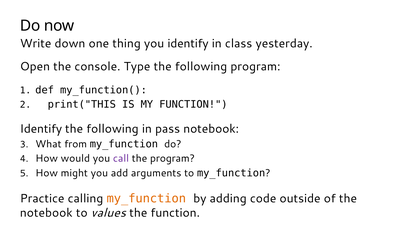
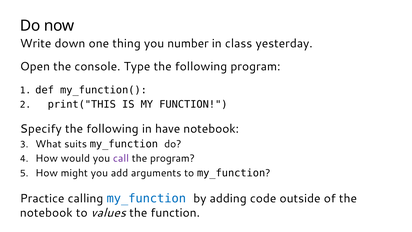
you identify: identify -> number
Identify at (41, 129): Identify -> Specify
pass: pass -> have
from: from -> suits
my_function at (146, 198) colour: orange -> blue
